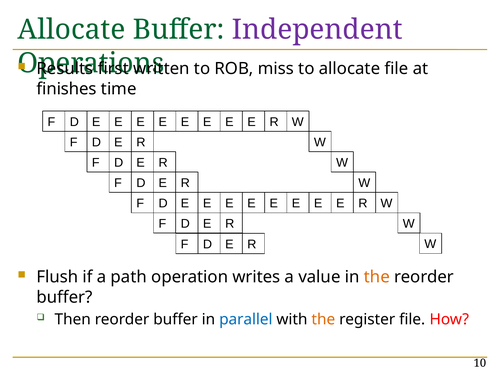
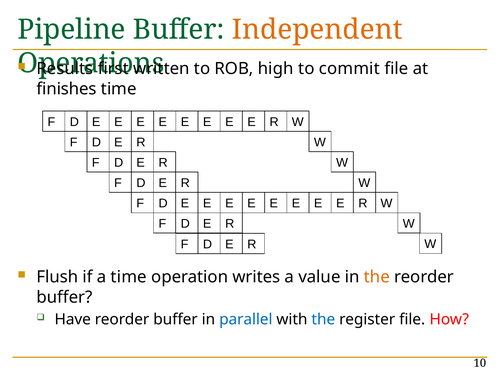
Allocate at (72, 30): Allocate -> Pipeline
Independent colour: purple -> orange
miss: miss -> high
to allocate: allocate -> commit
a path: path -> time
Then: Then -> Have
the at (323, 319) colour: orange -> blue
